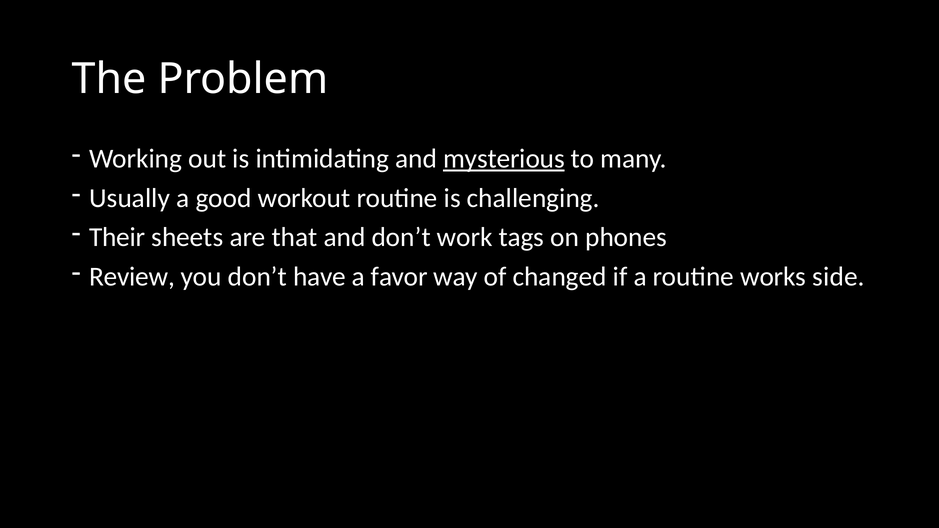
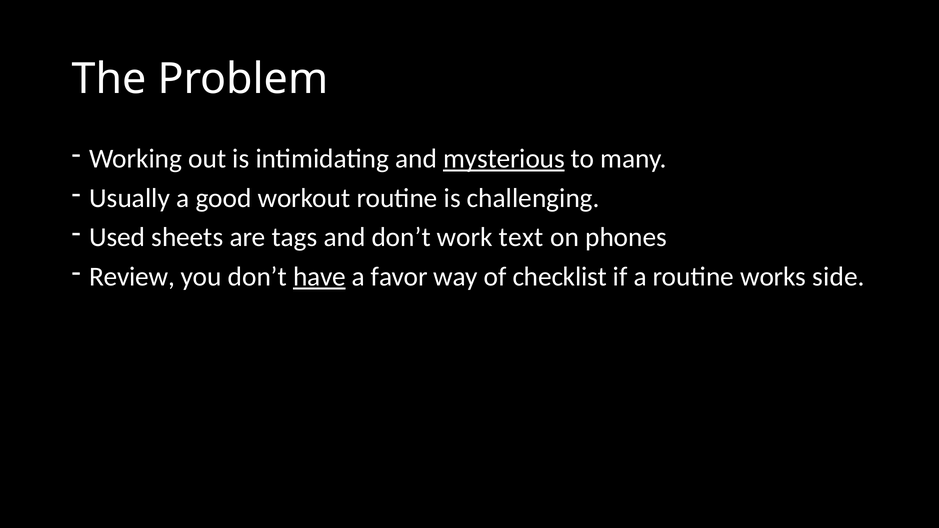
Their: Their -> Used
that: that -> tags
tags: tags -> text
have underline: none -> present
changed: changed -> checklist
